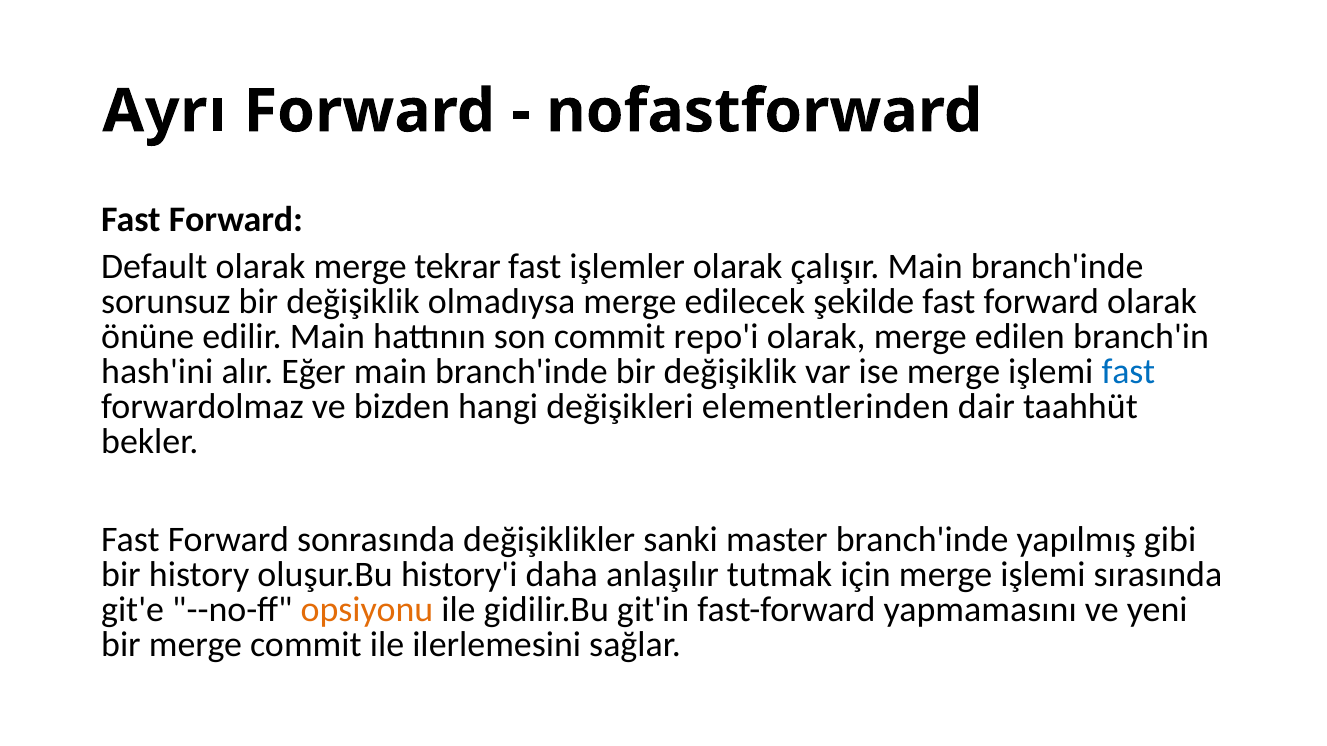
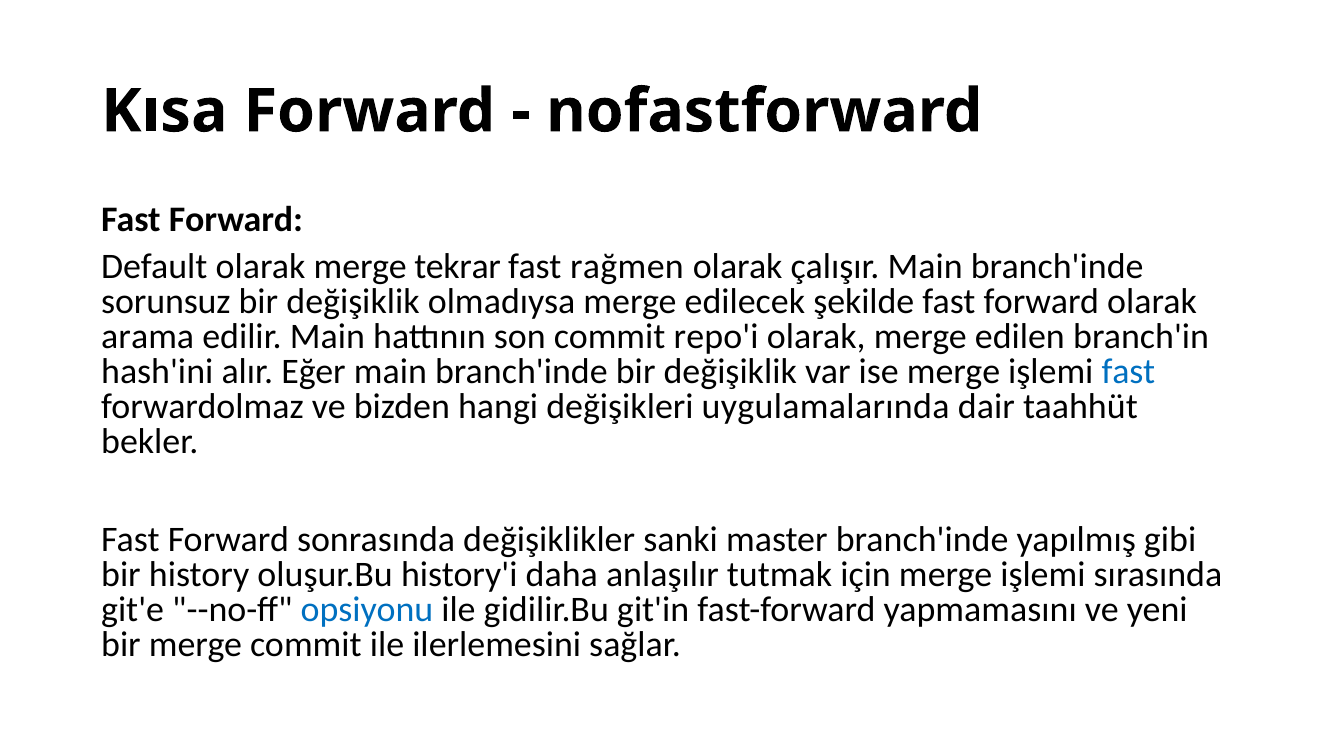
Ayrı: Ayrı -> Kısa
işlemler: işlemler -> rağmen
önüne: önüne -> arama
elementlerinden: elementlerinden -> uygulamalarında
opsiyonu colour: orange -> blue
